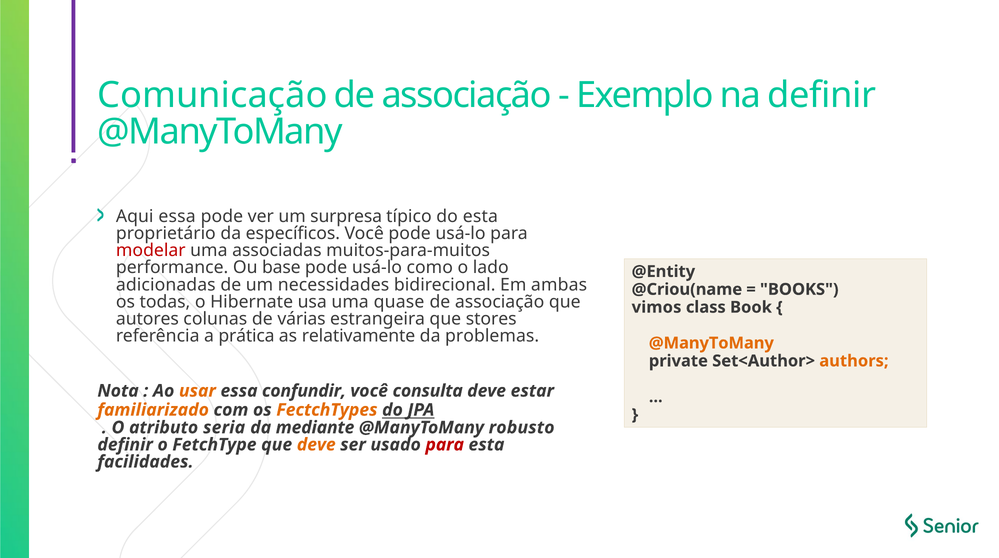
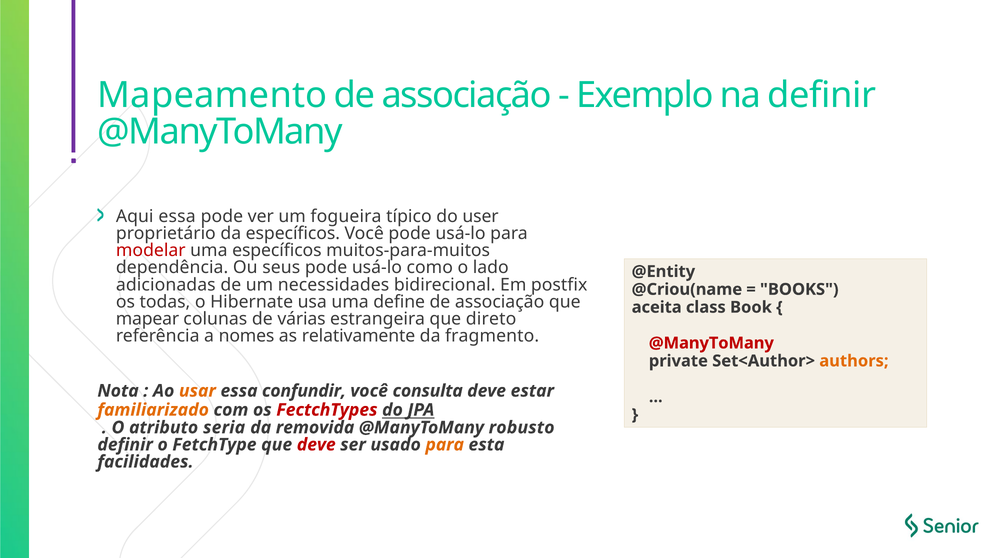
Comunicação: Comunicação -> Mapeamento
surpresa: surpresa -> fogueira
do esta: esta -> user
uma associadas: associadas -> específicos
performance: performance -> dependência
base: base -> seus
ambas: ambas -> postfix
quase: quase -> define
vimos: vimos -> aceita
autores: autores -> mapear
stores: stores -> direto
prática: prática -> nomes
problemas: problemas -> fragmento
@ManyToMany at (711, 343) colour: orange -> red
FectchTypes colour: orange -> red
mediante: mediante -> removida
deve at (316, 445) colour: orange -> red
para at (445, 445) colour: red -> orange
